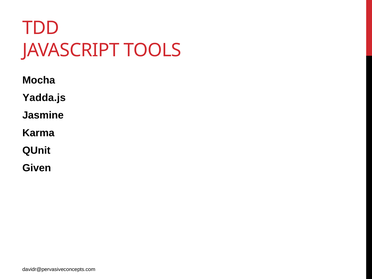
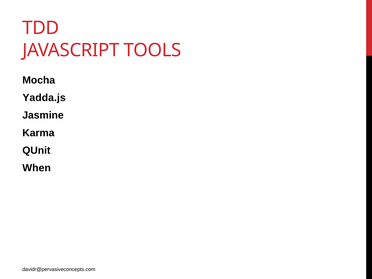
Given: Given -> When
